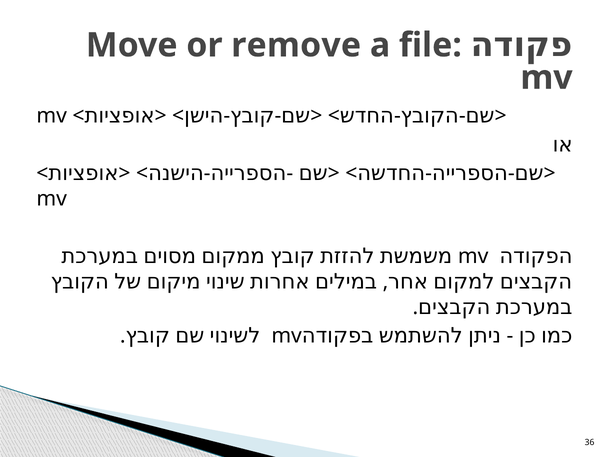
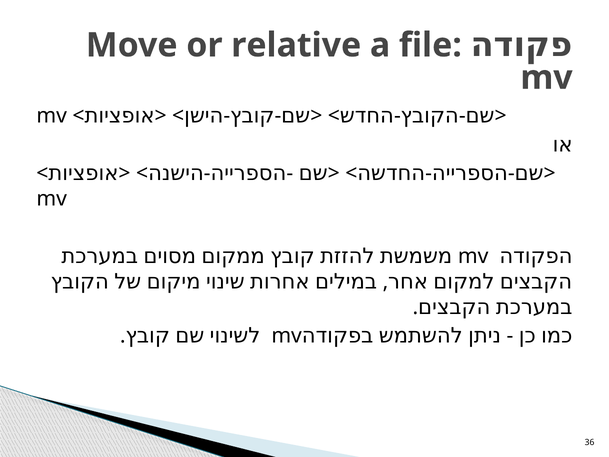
remove: remove -> relative
